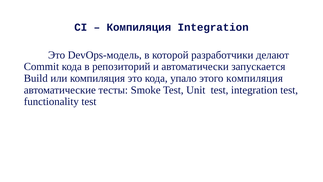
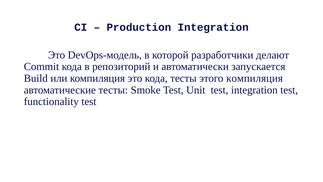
Компиляция at (139, 27): Компиляция -> Production
кода упало: упало -> тесты
